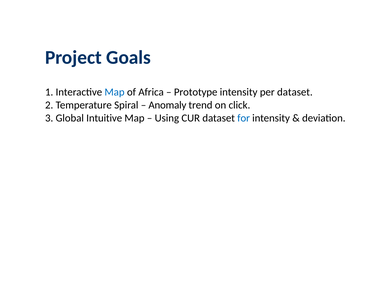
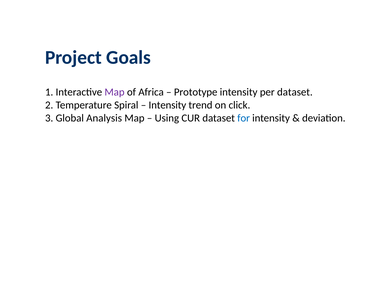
Map at (115, 92) colour: blue -> purple
Anomaly at (167, 105): Anomaly -> Intensity
Intuitive: Intuitive -> Analysis
